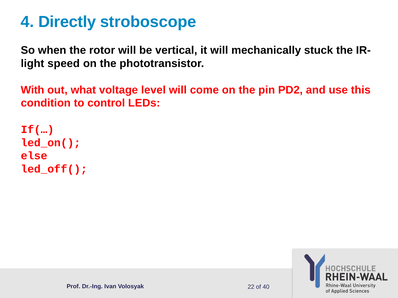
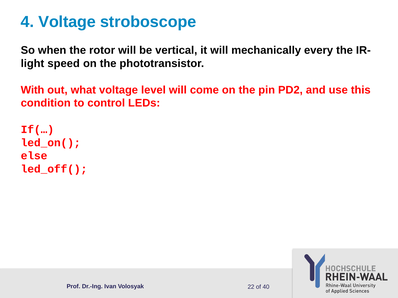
4 Directly: Directly -> Voltage
stuck: stuck -> every
